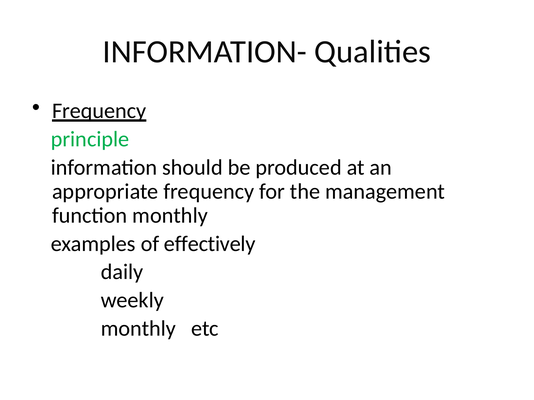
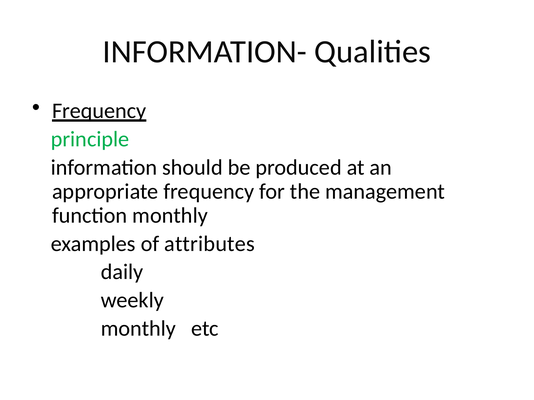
effectively: effectively -> attributes
